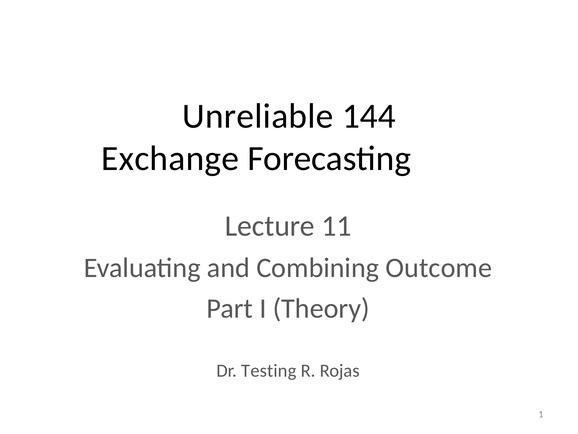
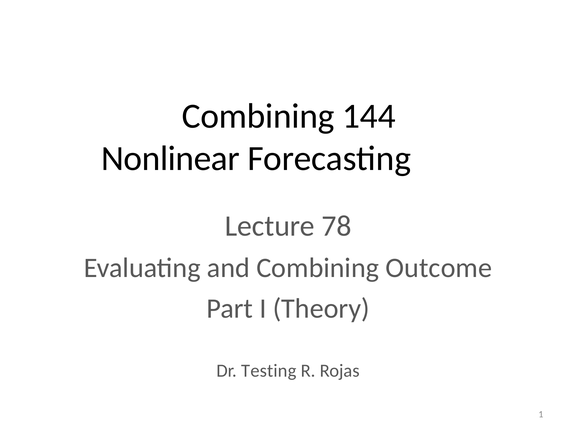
Unreliable at (258, 116): Unreliable -> Combining
Exchange: Exchange -> Nonlinear
11: 11 -> 78
